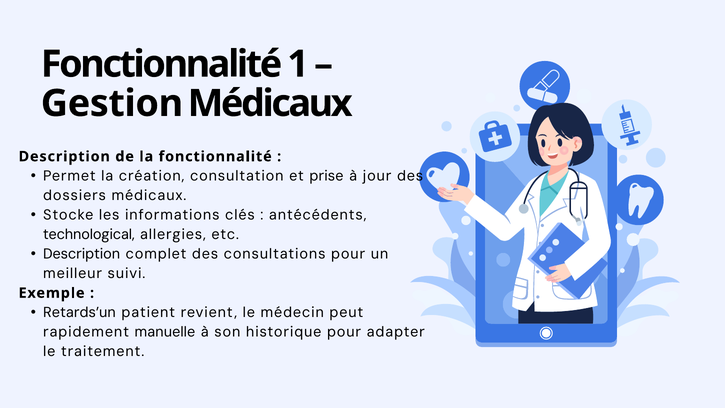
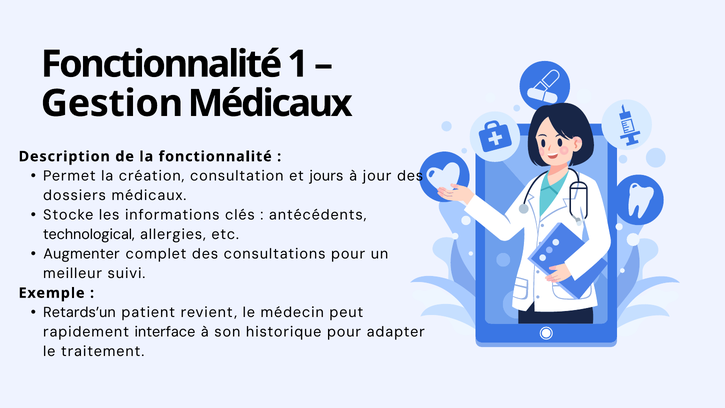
prise: prise -> jours
Description at (82, 254): Description -> Augmenter
manuelle: manuelle -> interface
